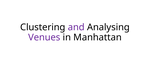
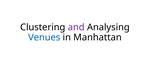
Venues colour: purple -> blue
